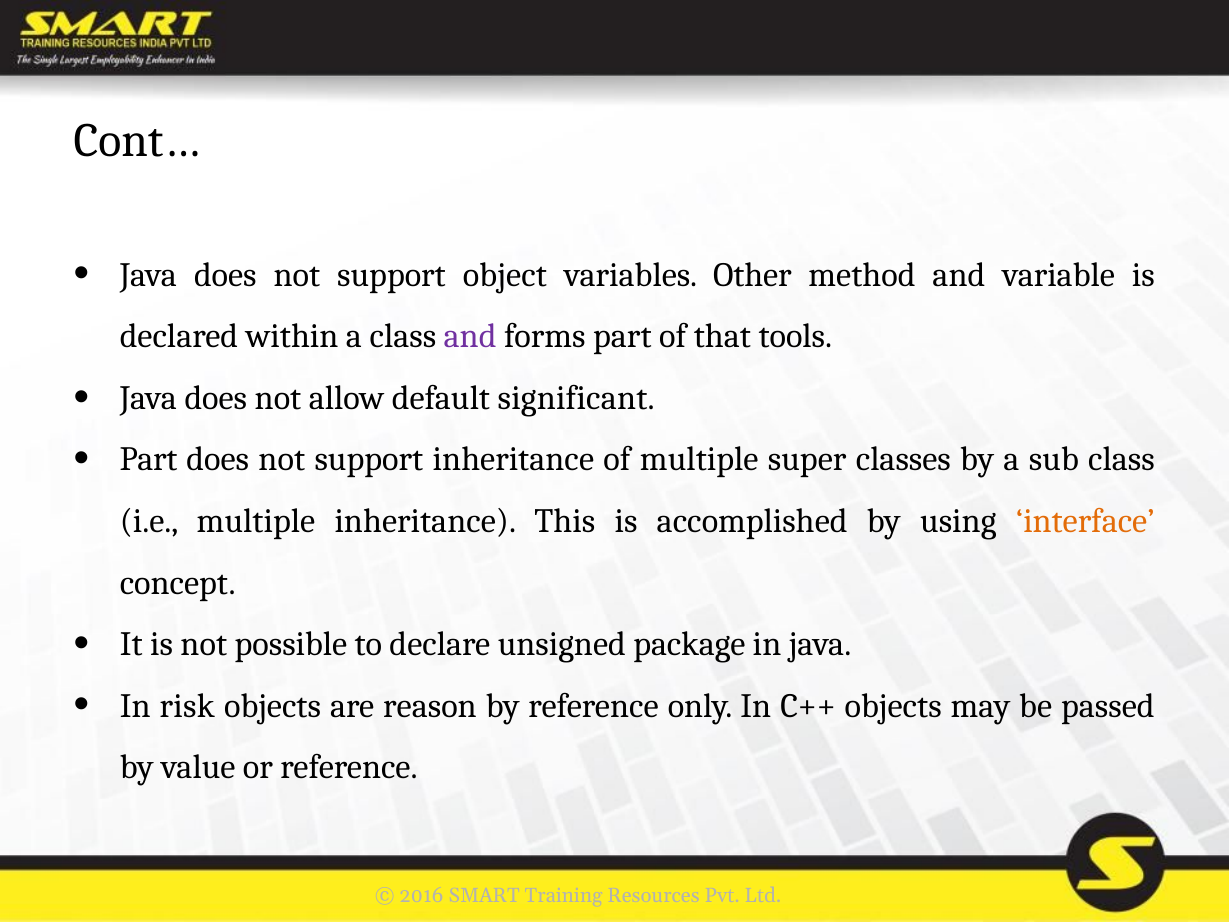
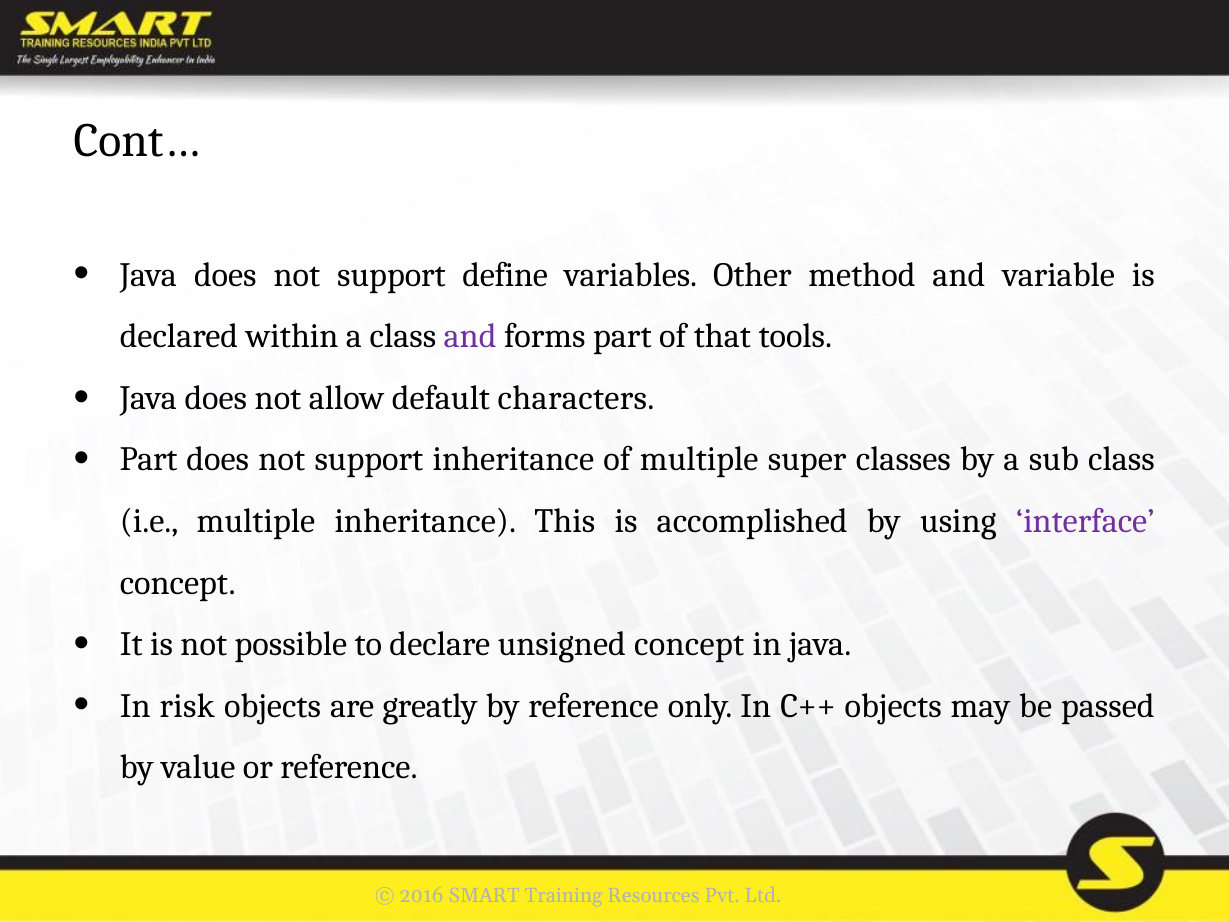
object: object -> define
significant: significant -> characters
interface colour: orange -> purple
unsigned package: package -> concept
reason: reason -> greatly
